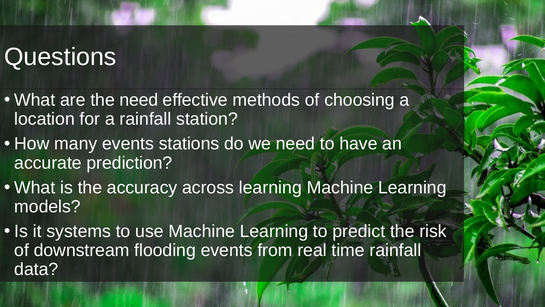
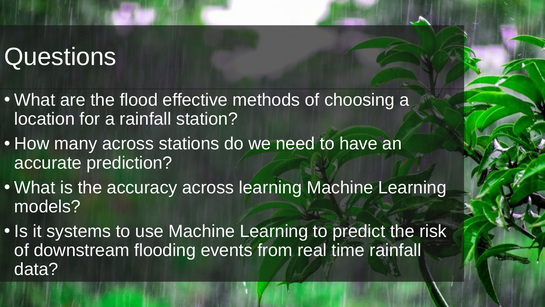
the need: need -> flood
many events: events -> across
